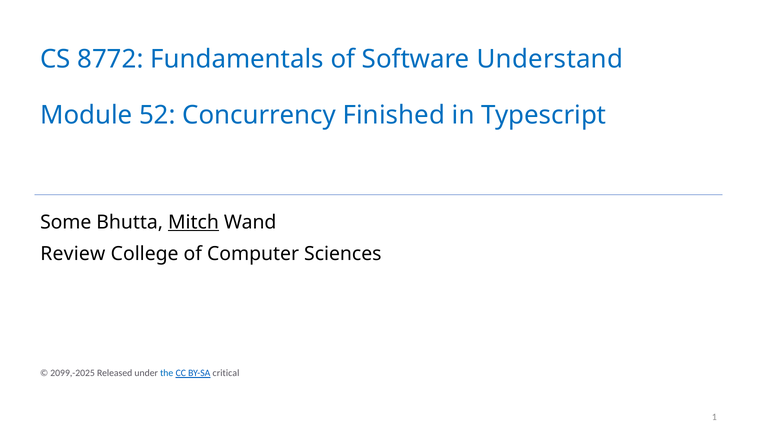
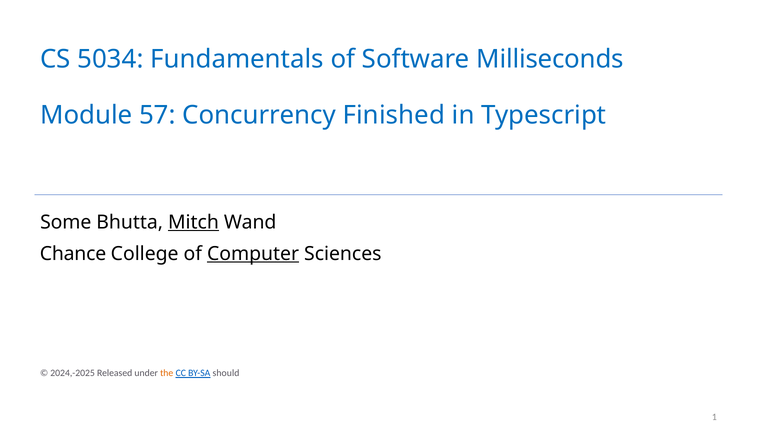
8772: 8772 -> 5034
Understand: Understand -> Milliseconds
52: 52 -> 57
Review: Review -> Chance
Computer underline: none -> present
2099,-2025: 2099,-2025 -> 2024,-2025
the colour: blue -> orange
critical: critical -> should
